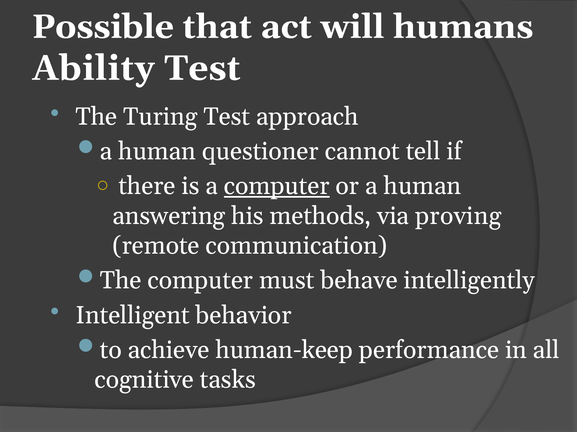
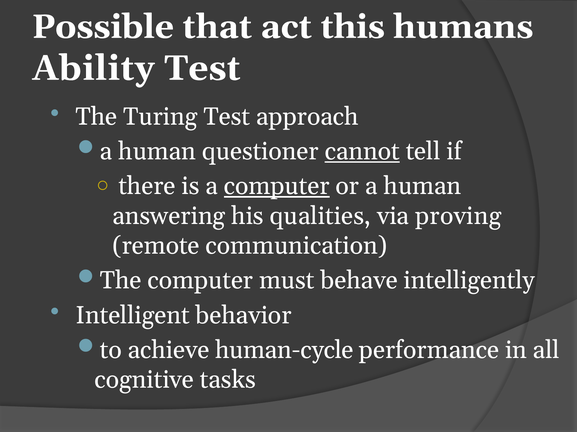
will: will -> this
cannot underline: none -> present
methods: methods -> qualities
human-keep: human-keep -> human-cycle
